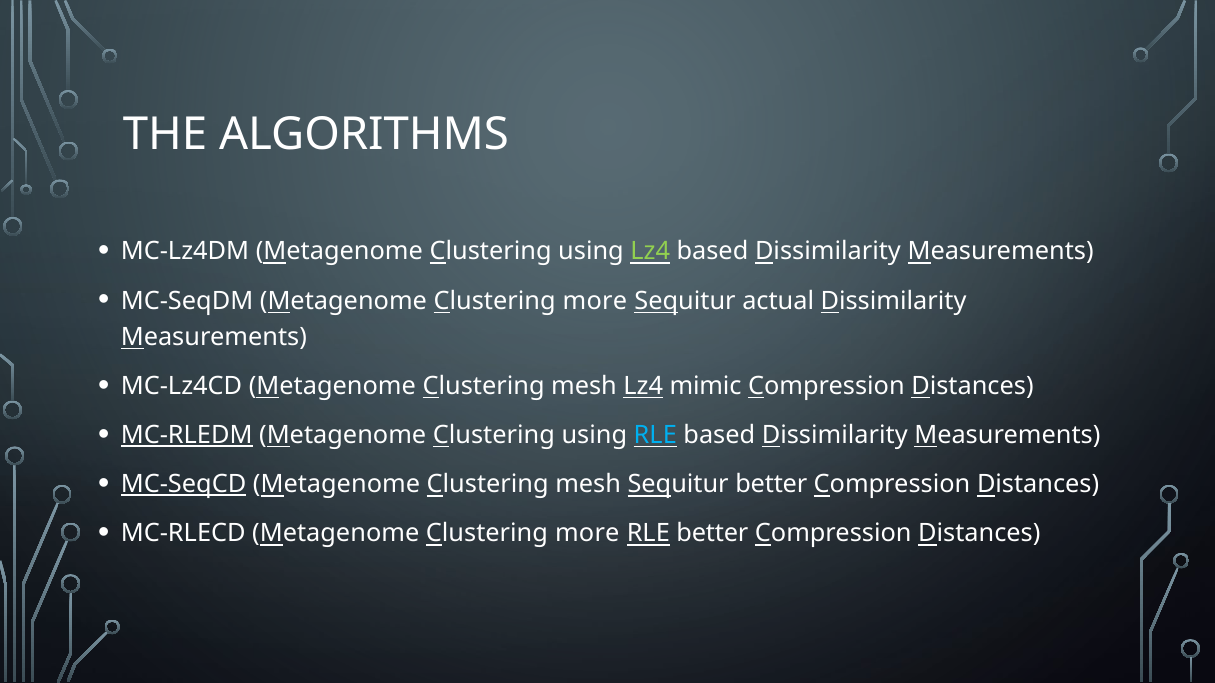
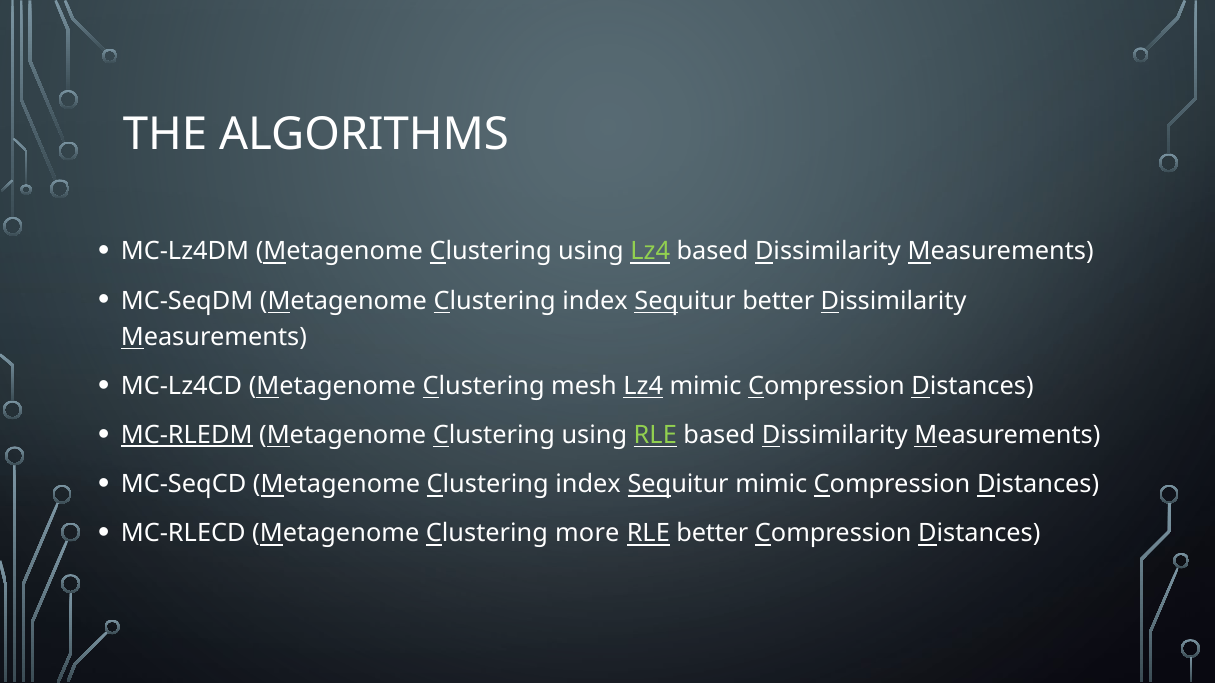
MC-SeqDM Metagenome Clustering more: more -> index
Sequitur actual: actual -> better
RLE at (655, 436) colour: light blue -> light green
MC-SeqCD underline: present -> none
mesh at (588, 485): mesh -> index
Sequitur better: better -> mimic
